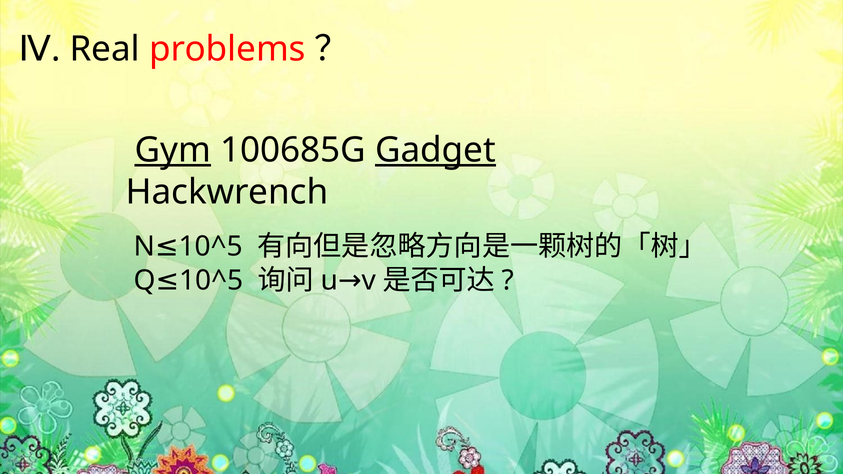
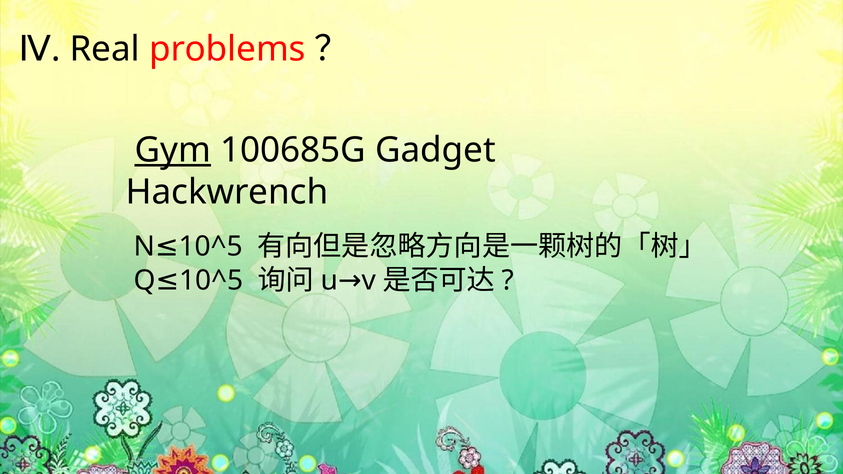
Gadget underline: present -> none
